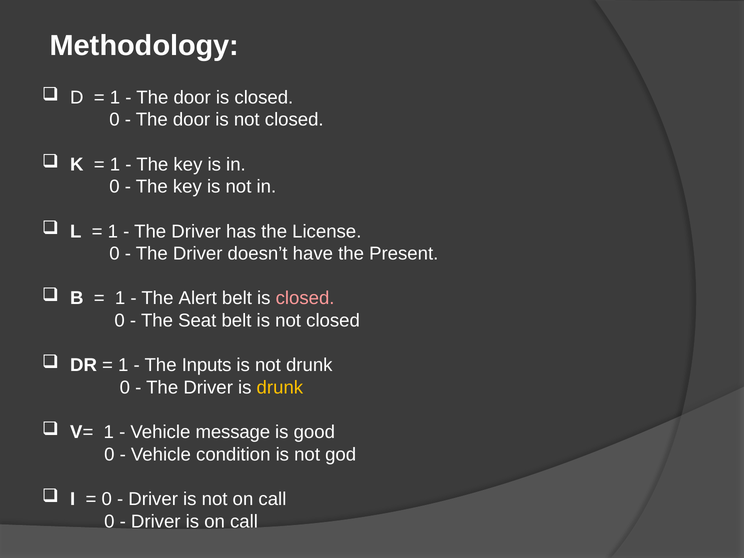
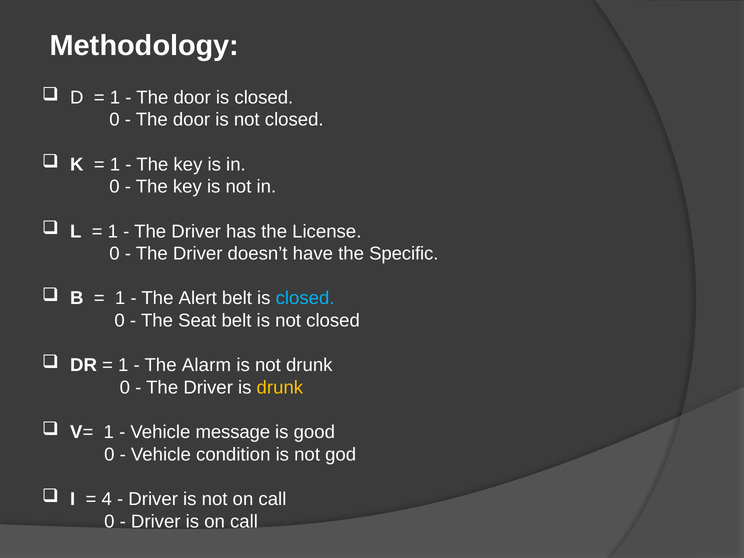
Present: Present -> Specific
closed at (305, 298) colour: pink -> light blue
Inputs: Inputs -> Alarm
0 at (107, 499): 0 -> 4
